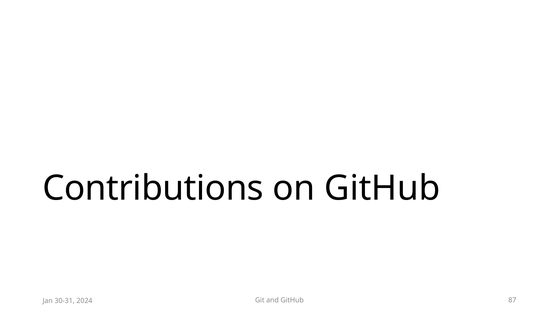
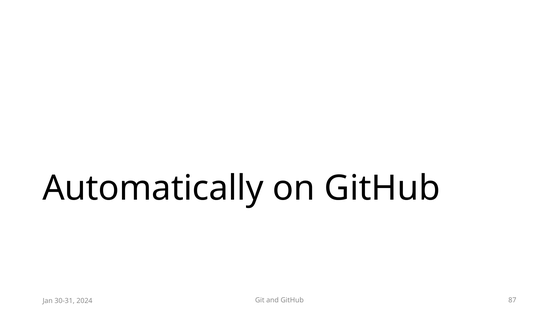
Contributions: Contributions -> Automatically
